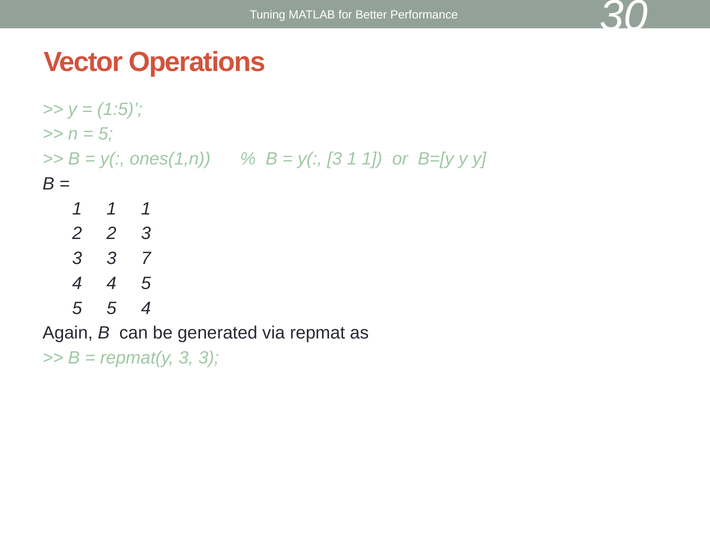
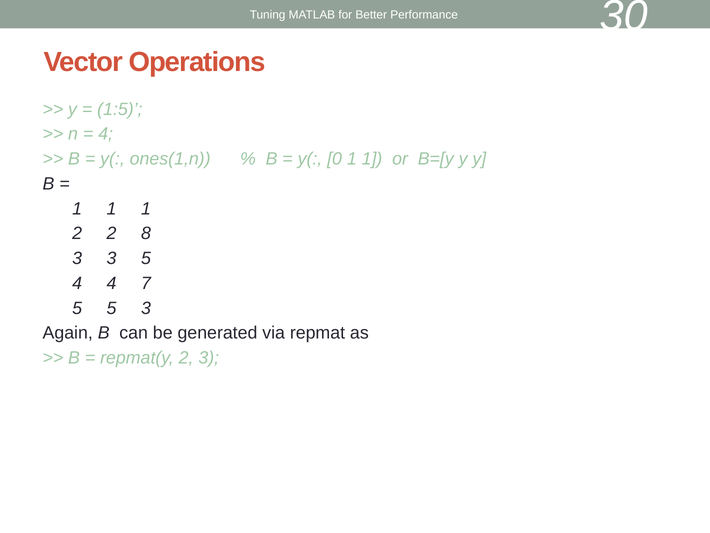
5 at (106, 134): 5 -> 4
y( 3: 3 -> 0
2 3: 3 -> 8
3 7: 7 -> 5
4 5: 5 -> 7
5 4: 4 -> 3
repmat(y 3: 3 -> 2
